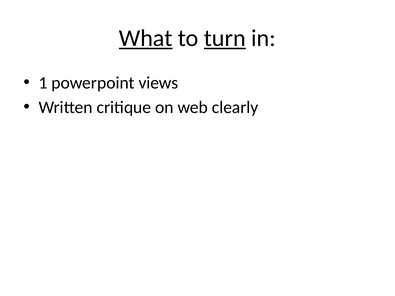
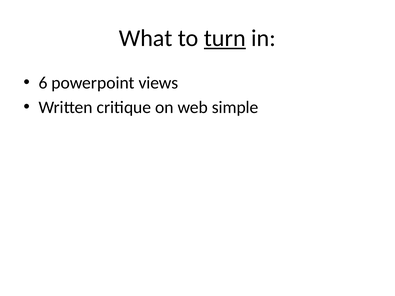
What underline: present -> none
1: 1 -> 6
clearly: clearly -> simple
